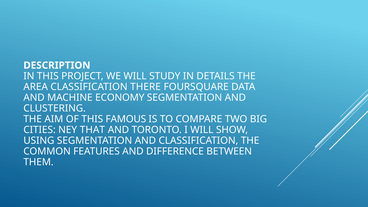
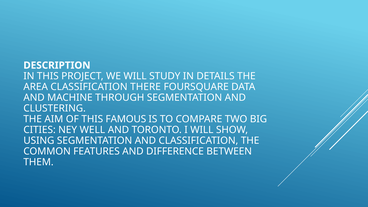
ECONOMY: ECONOMY -> THROUGH
THAT: THAT -> WELL
